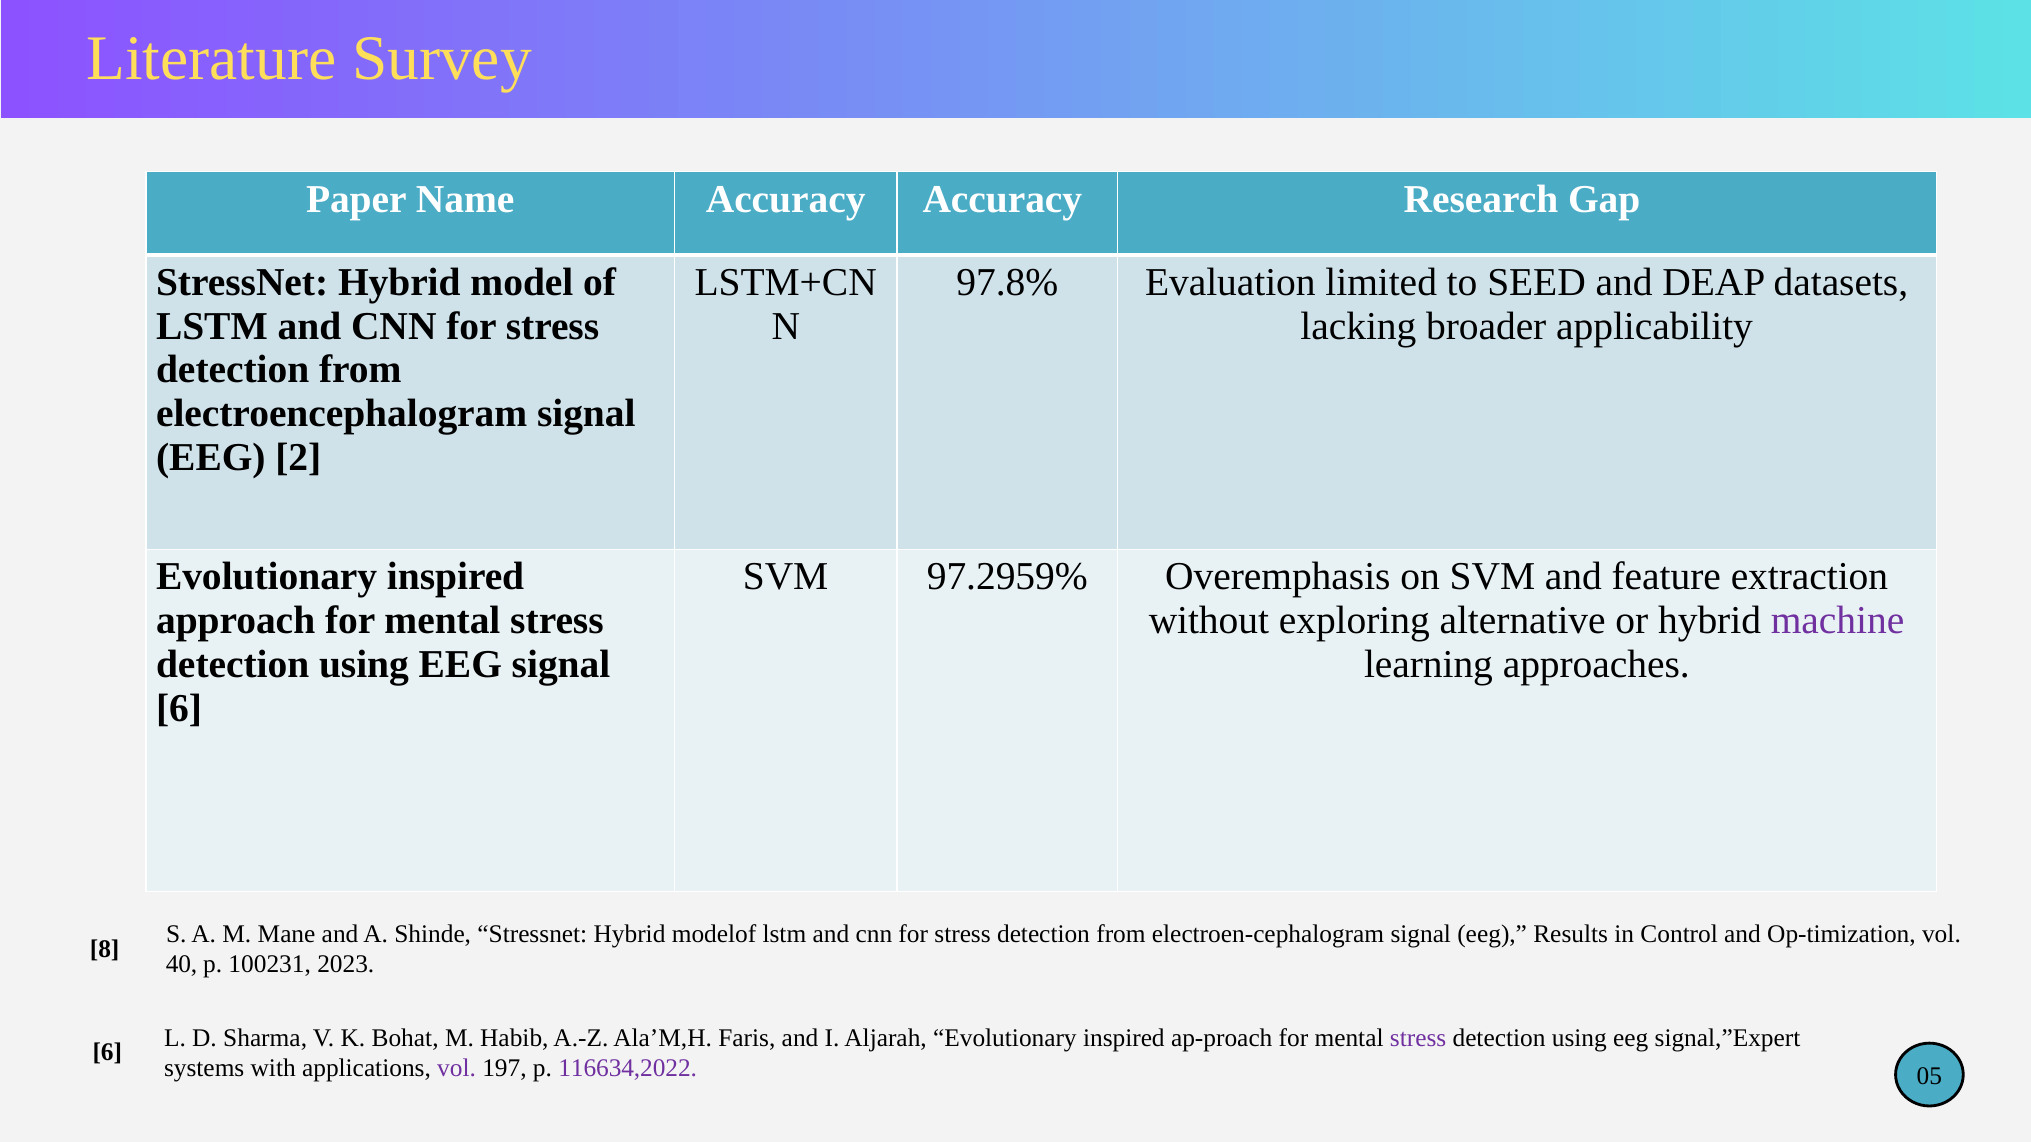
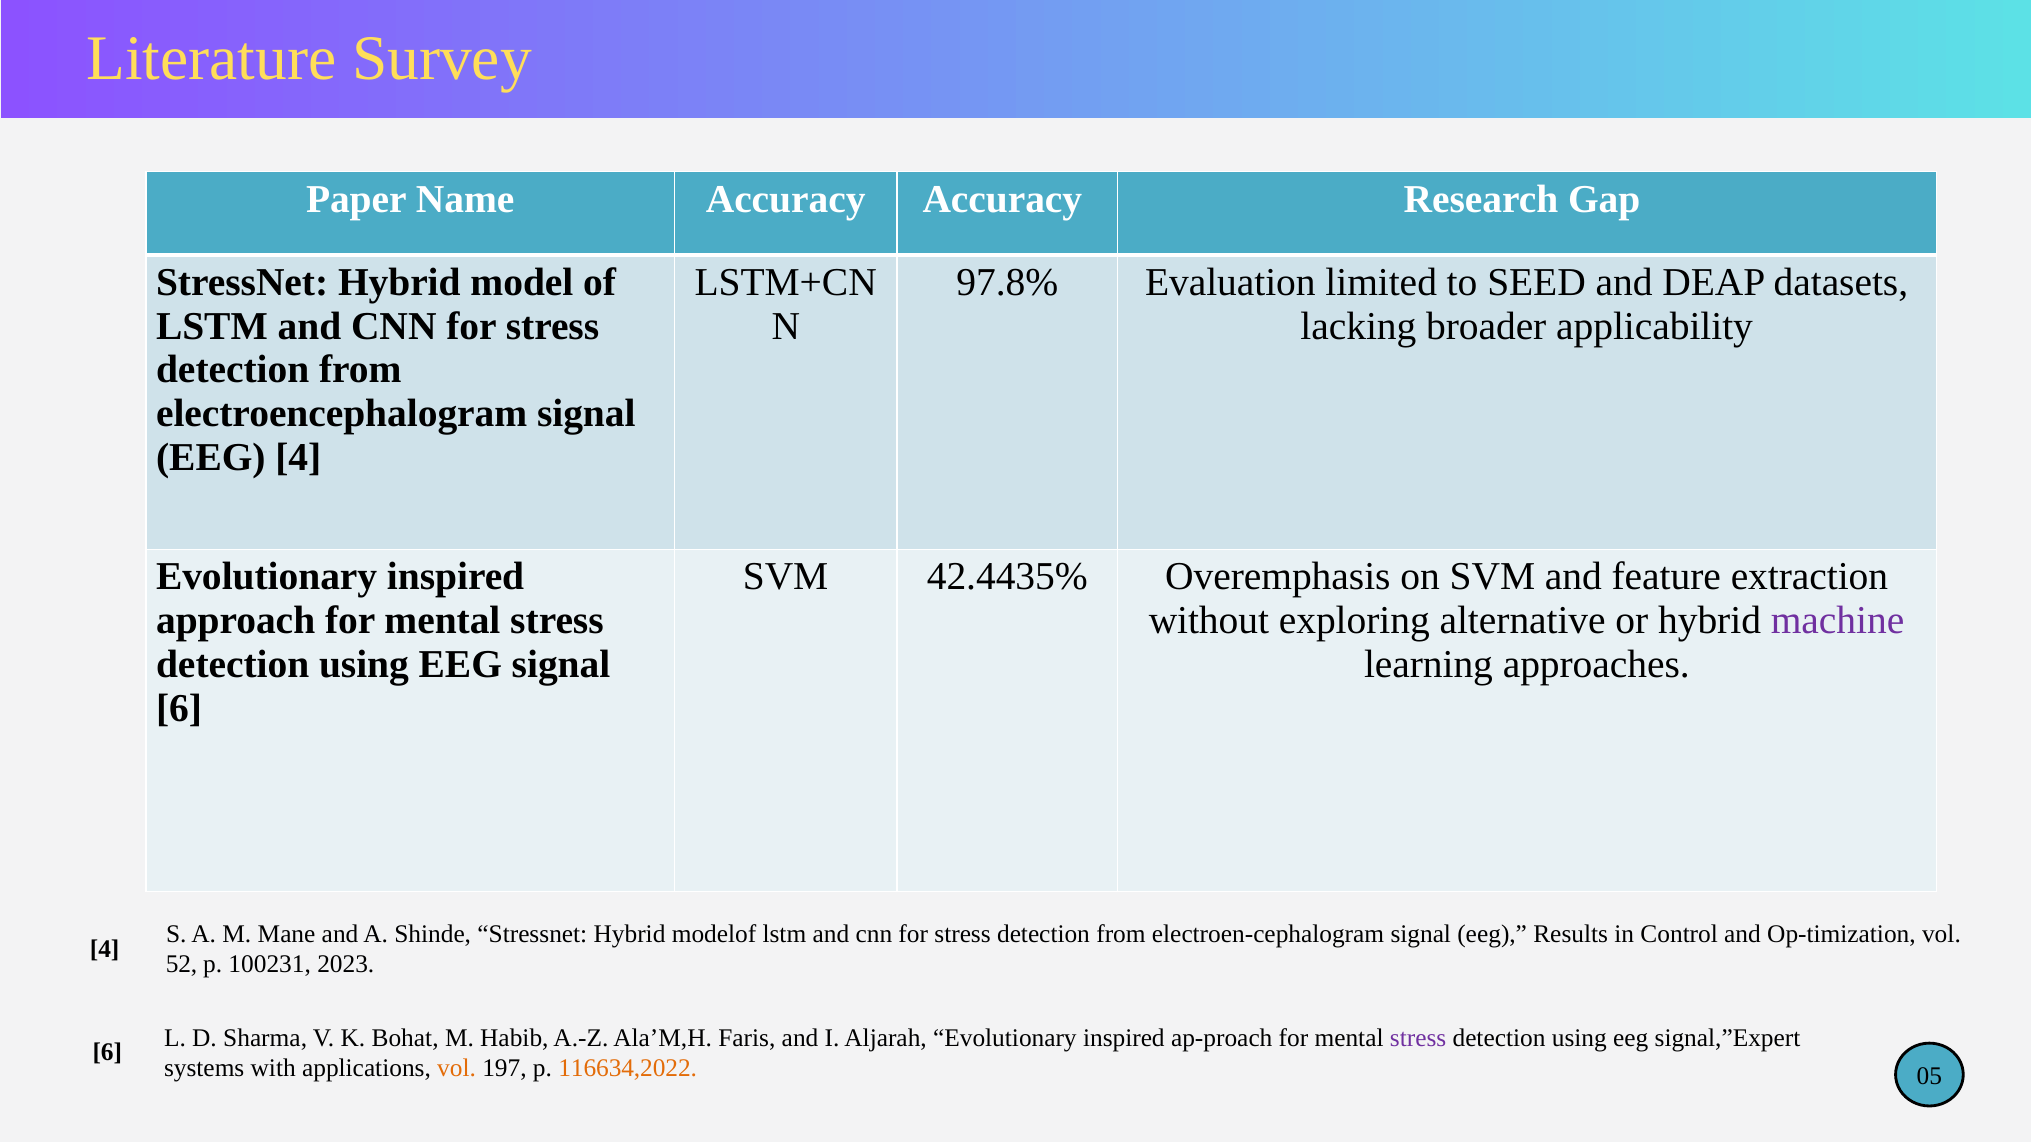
EEG 2: 2 -> 4
97.2959%: 97.2959% -> 42.4435%
8 at (105, 950): 8 -> 4
40: 40 -> 52
vol at (457, 1069) colour: purple -> orange
116634,2022 colour: purple -> orange
